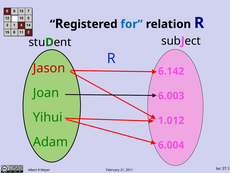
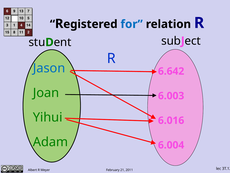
Jason colour: red -> blue
6.142: 6.142 -> 6.642
1.012: 1.012 -> 6.016
